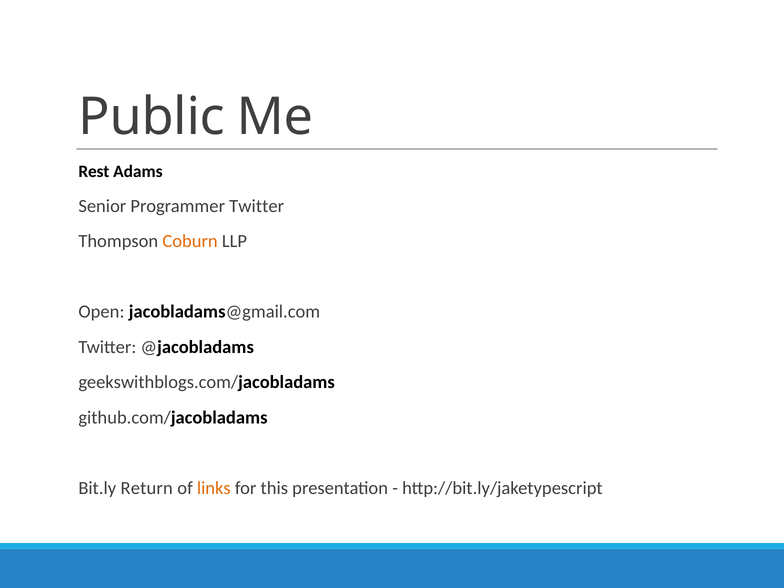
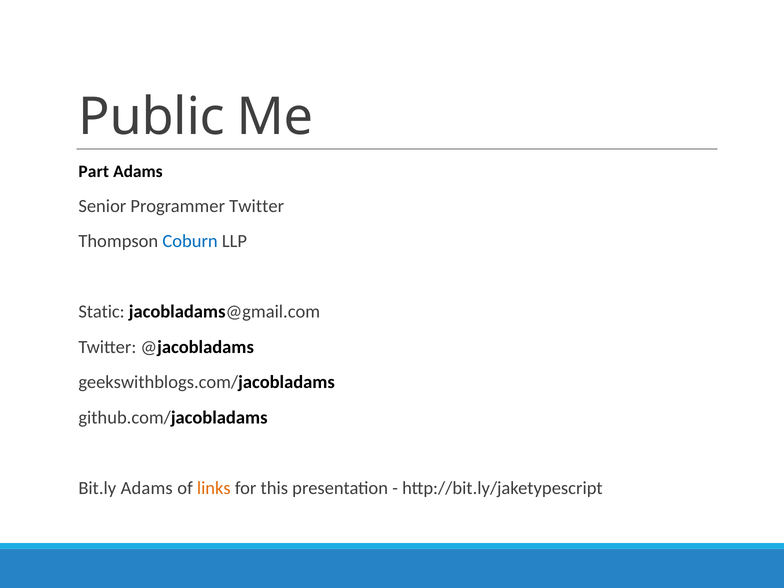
Rest: Rest -> Part
Coburn colour: orange -> blue
Open: Open -> Static
Bit.ly Return: Return -> Adams
